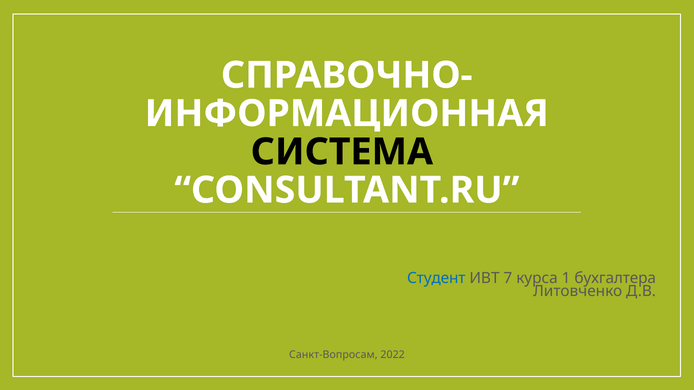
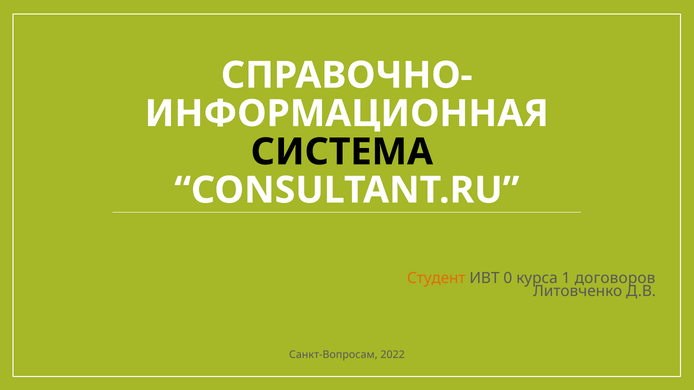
Студент colour: blue -> orange
7: 7 -> 0
бухгалтера: бухгалтера -> договоров
